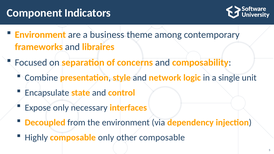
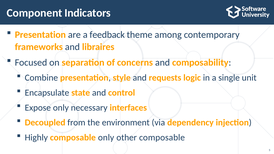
Environment at (40, 35): Environment -> Presentation
business: business -> feedback
network: network -> requests
